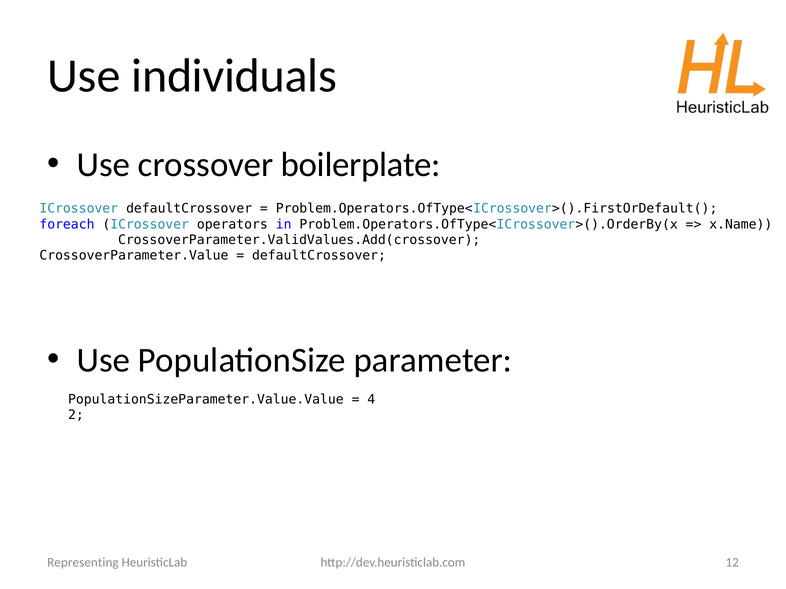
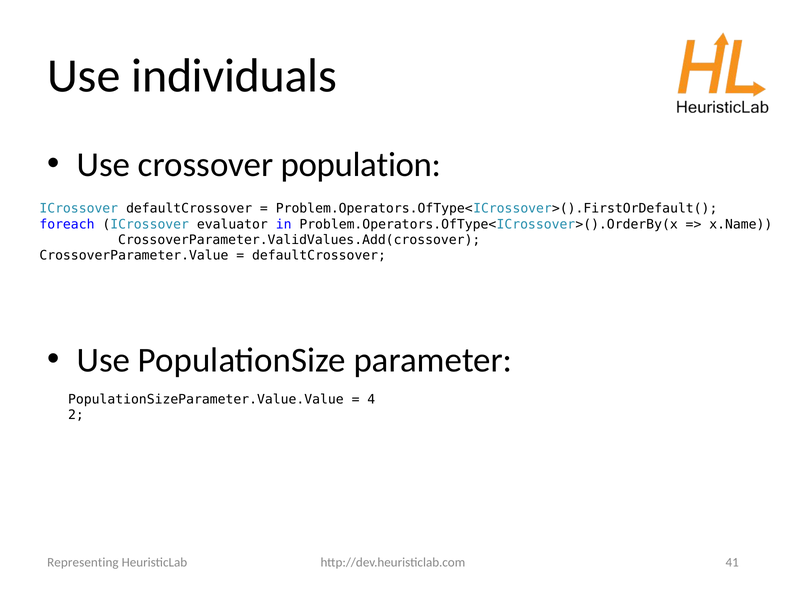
boilerplate: boilerplate -> population
operators: operators -> evaluator
12: 12 -> 41
